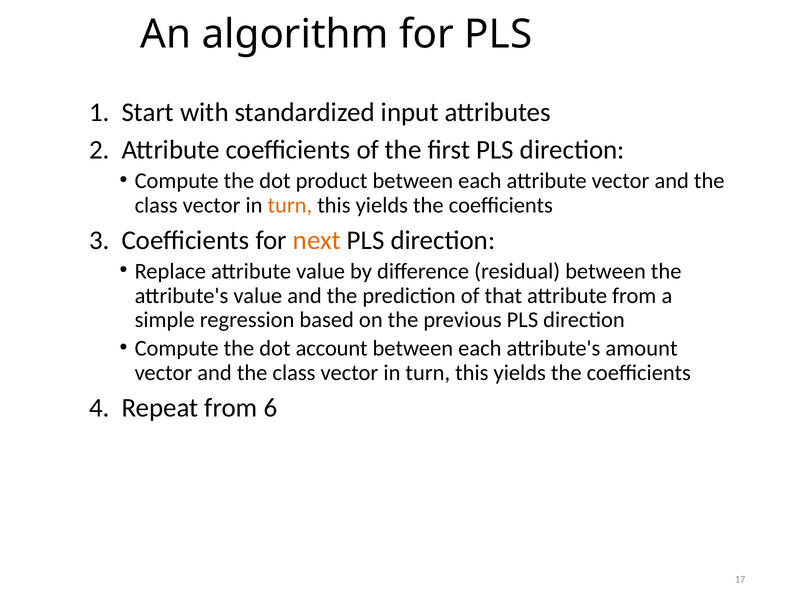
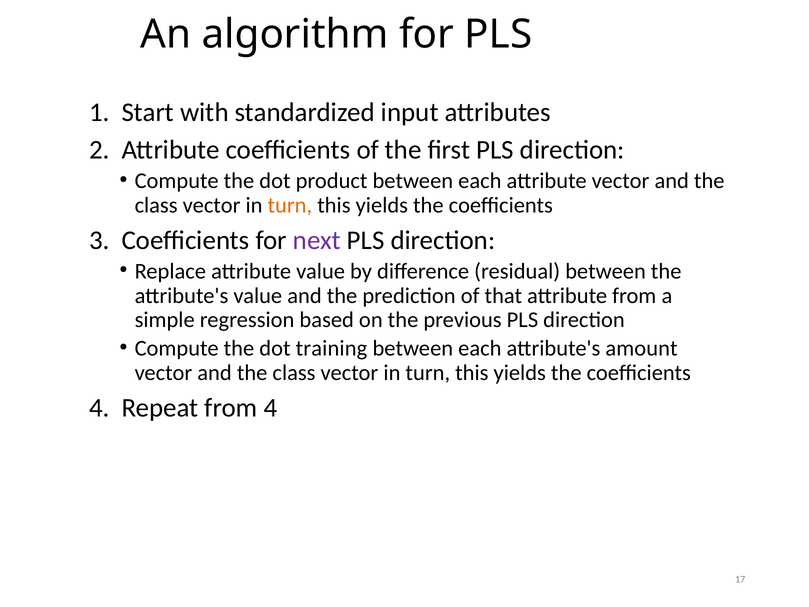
next colour: orange -> purple
account: account -> training
from 6: 6 -> 4
